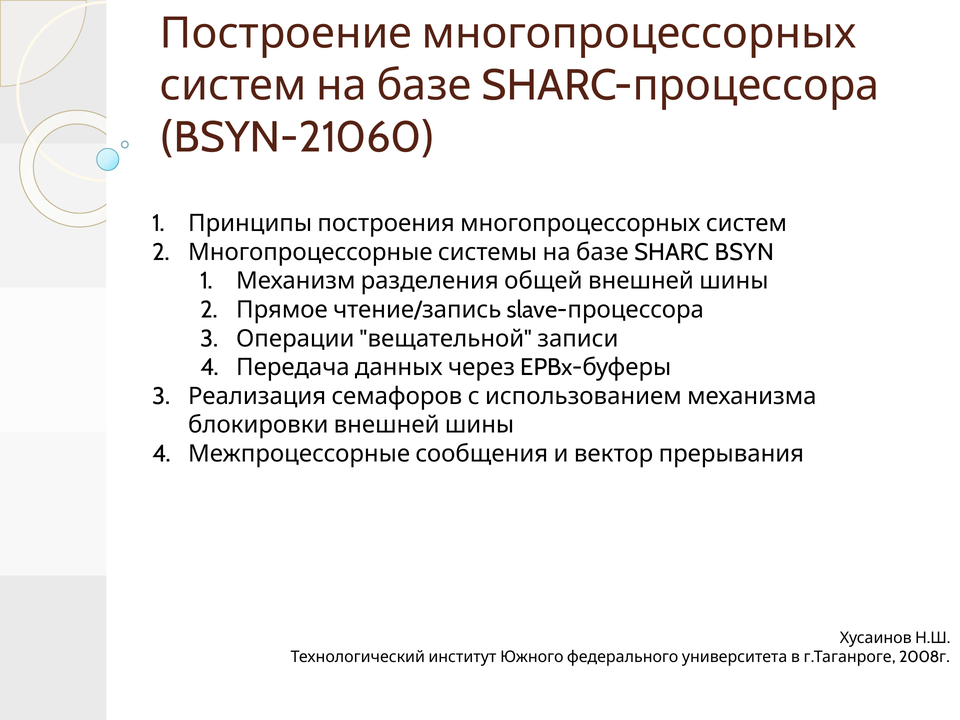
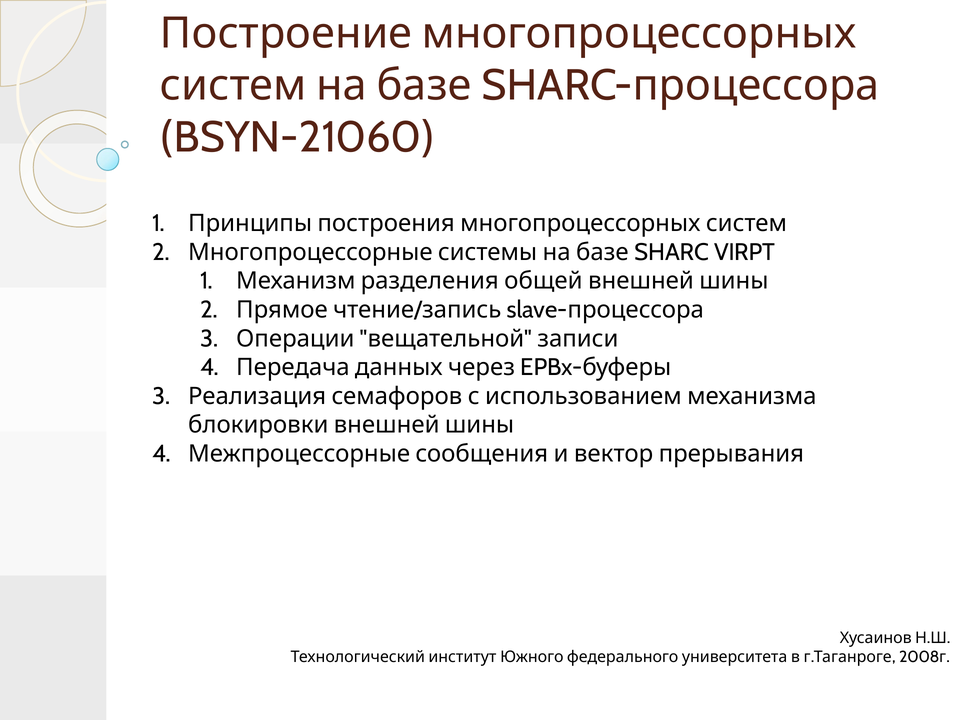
BSYN: BSYN -> VIRPT
